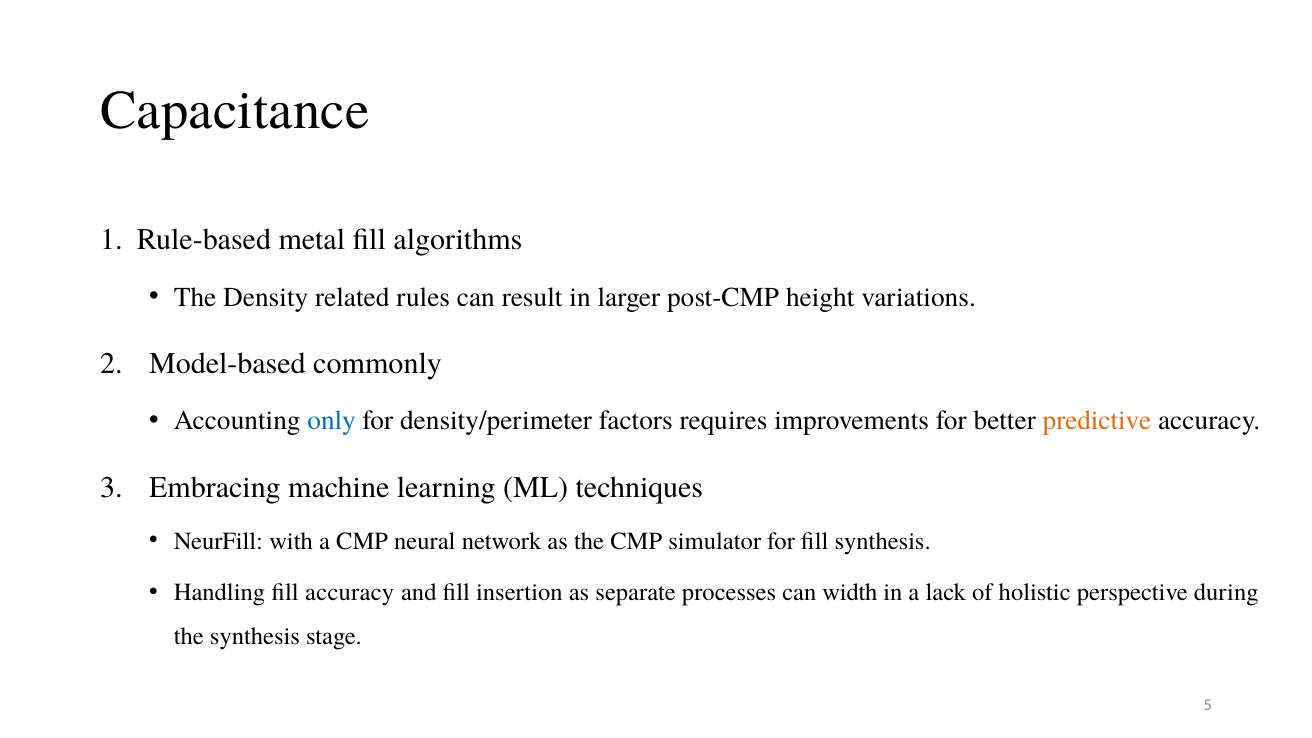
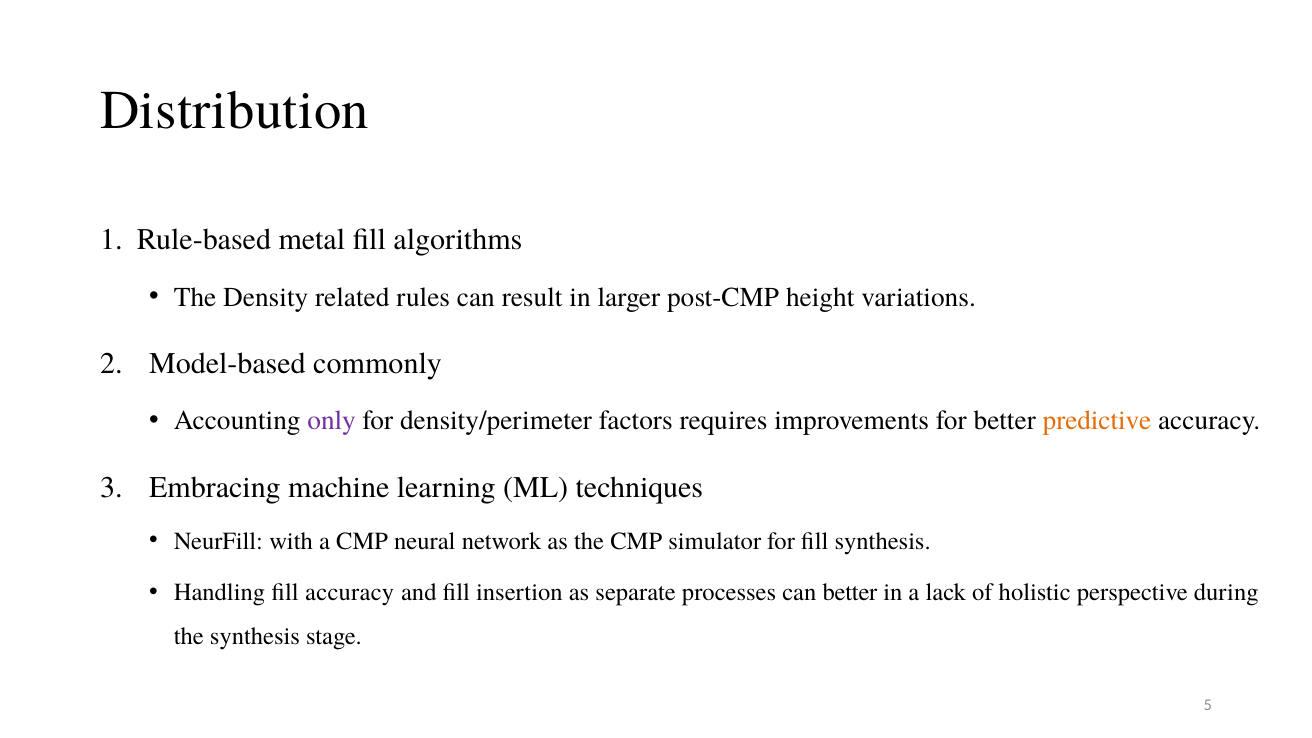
Capacitance: Capacitance -> Distribution
only colour: blue -> purple
can width: width -> better
